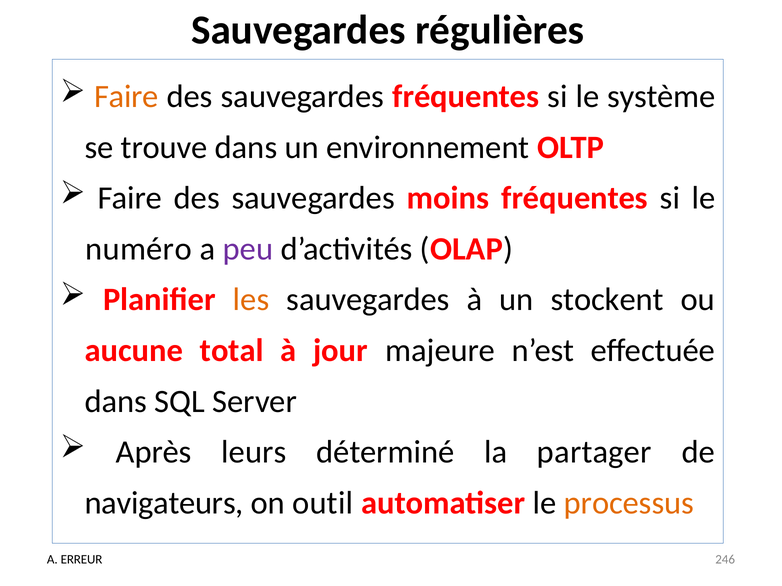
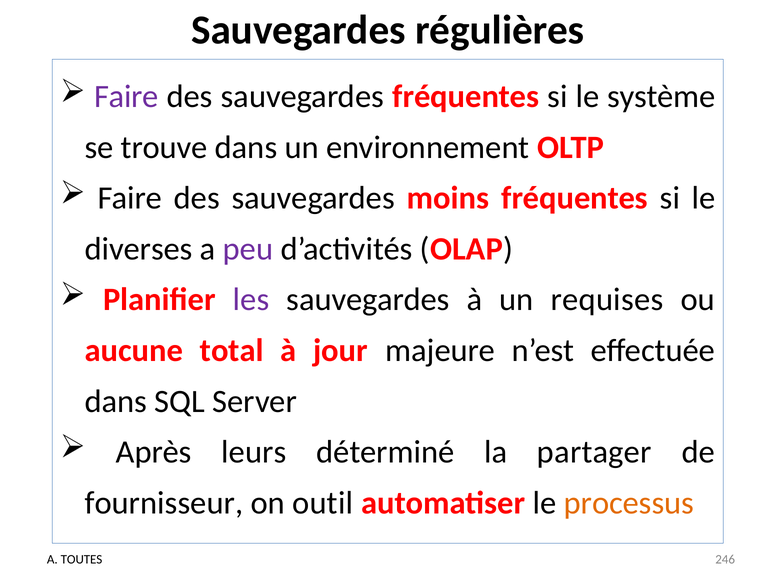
Faire at (126, 97) colour: orange -> purple
numéro: numéro -> diverses
les colour: orange -> purple
stockent: stockent -> requises
navigateurs: navigateurs -> fournisseur
ERREUR: ERREUR -> TOUTES
